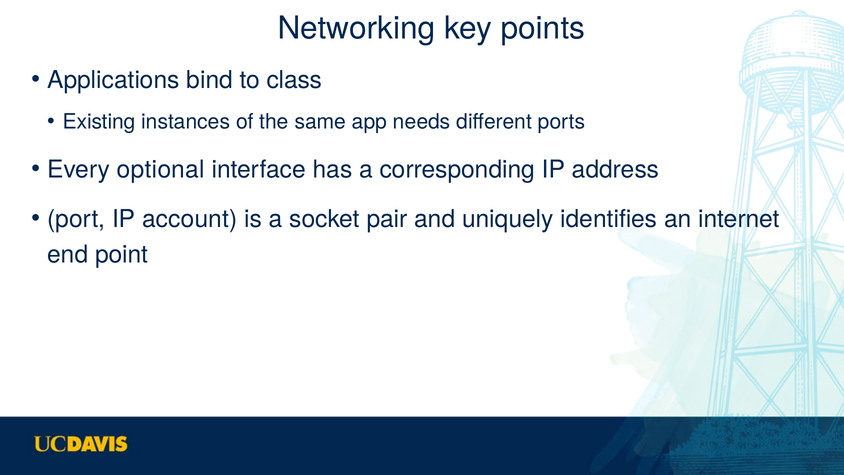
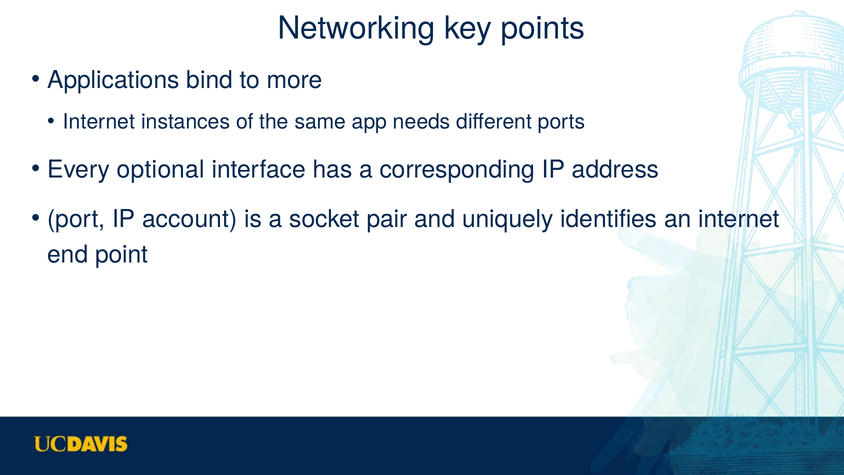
class: class -> more
Existing at (99, 122): Existing -> Internet
